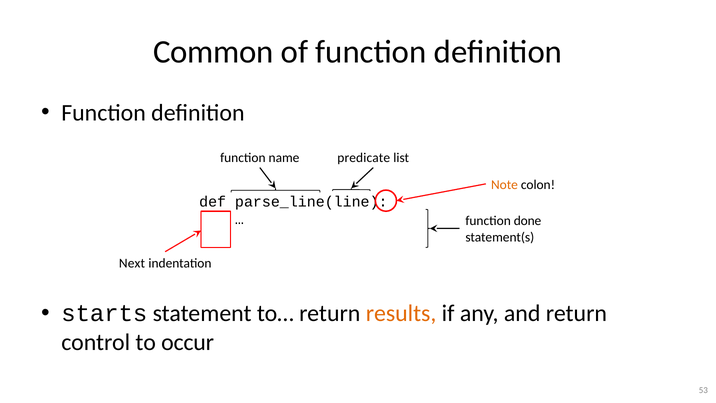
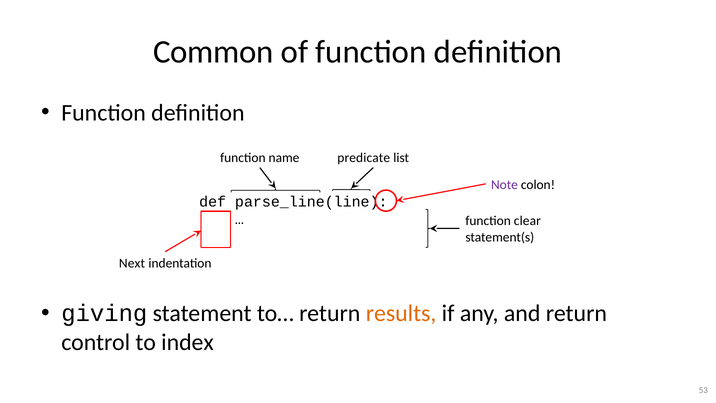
Note colour: orange -> purple
done: done -> clear
starts: starts -> giving
occur: occur -> index
